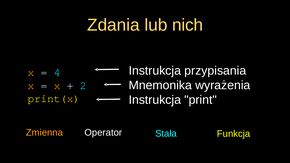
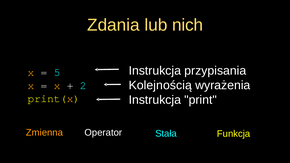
4: 4 -> 5
Mnemonika: Mnemonika -> Kolejnością
